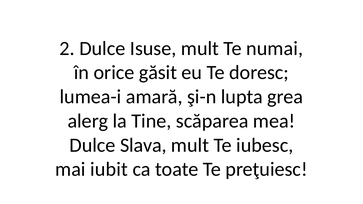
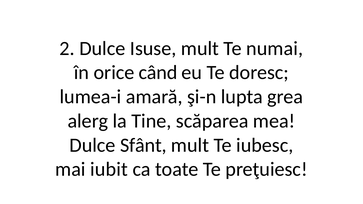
găsit: găsit -> când
Slava: Slava -> Sfânt
